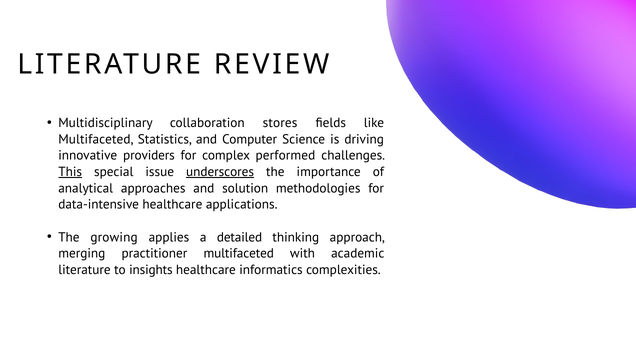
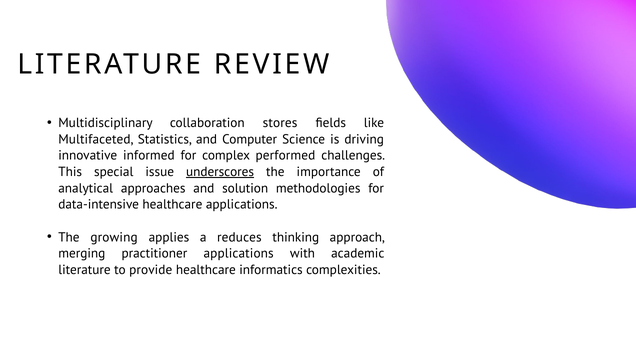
providers: providers -> informed
This underline: present -> none
detailed: detailed -> reduces
practitioner multifaceted: multifaceted -> applications
insights: insights -> provide
